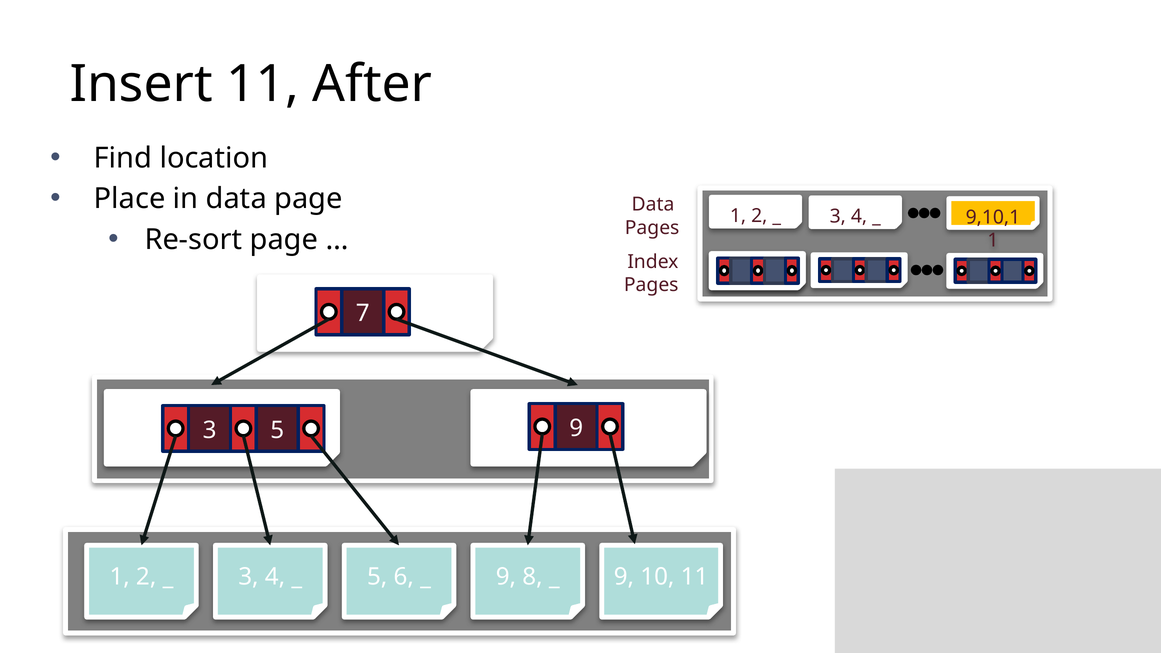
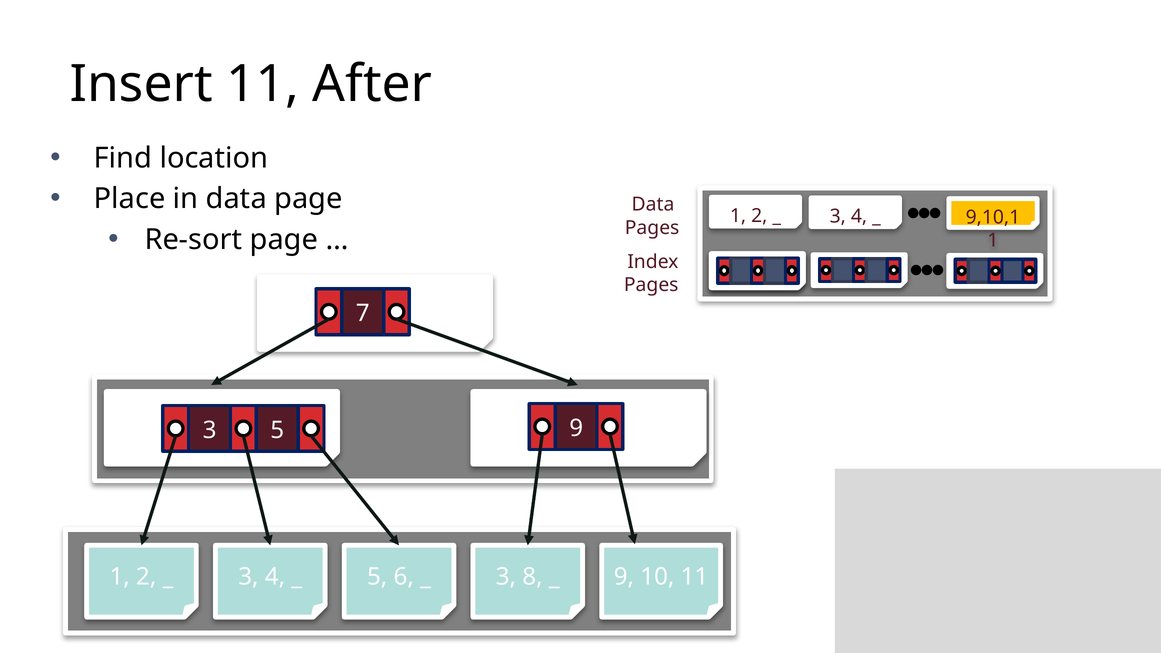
9 at (506, 577): 9 -> 3
